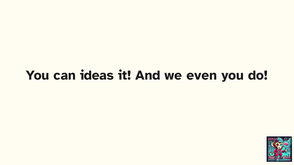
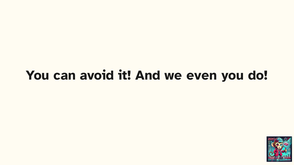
ideas: ideas -> avoid
